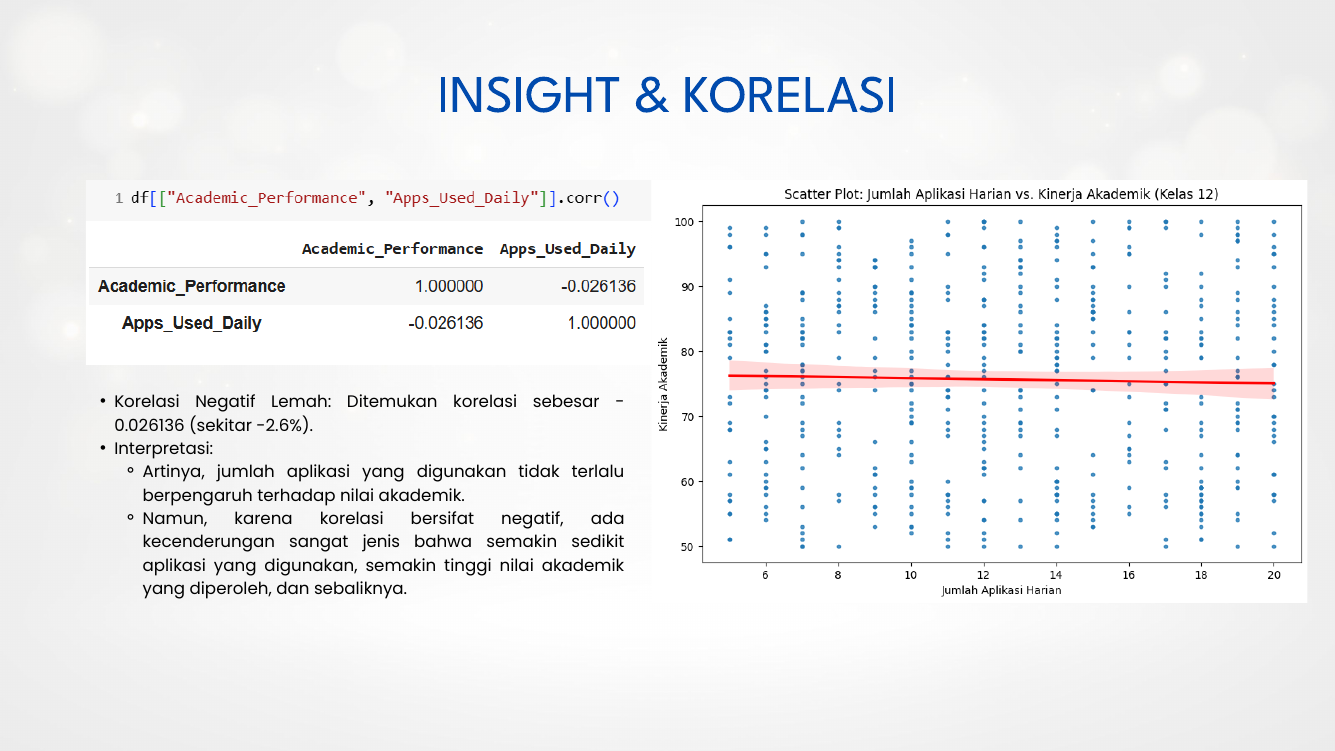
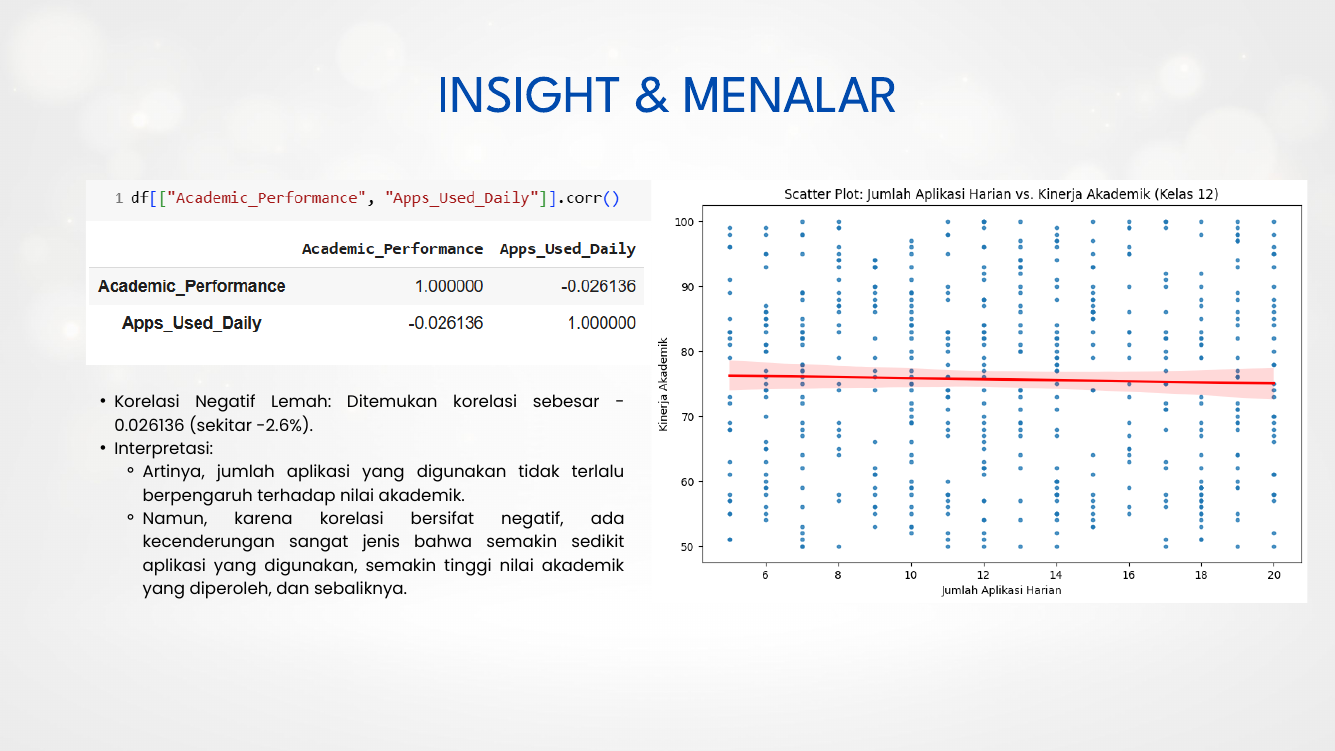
KORELASI at (790, 95): KORELASI -> MENALAR
